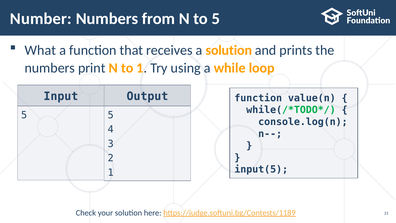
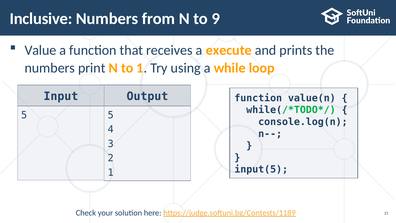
Number: Number -> Inclusive
to 5: 5 -> 9
What: What -> Value
a solution: solution -> execute
